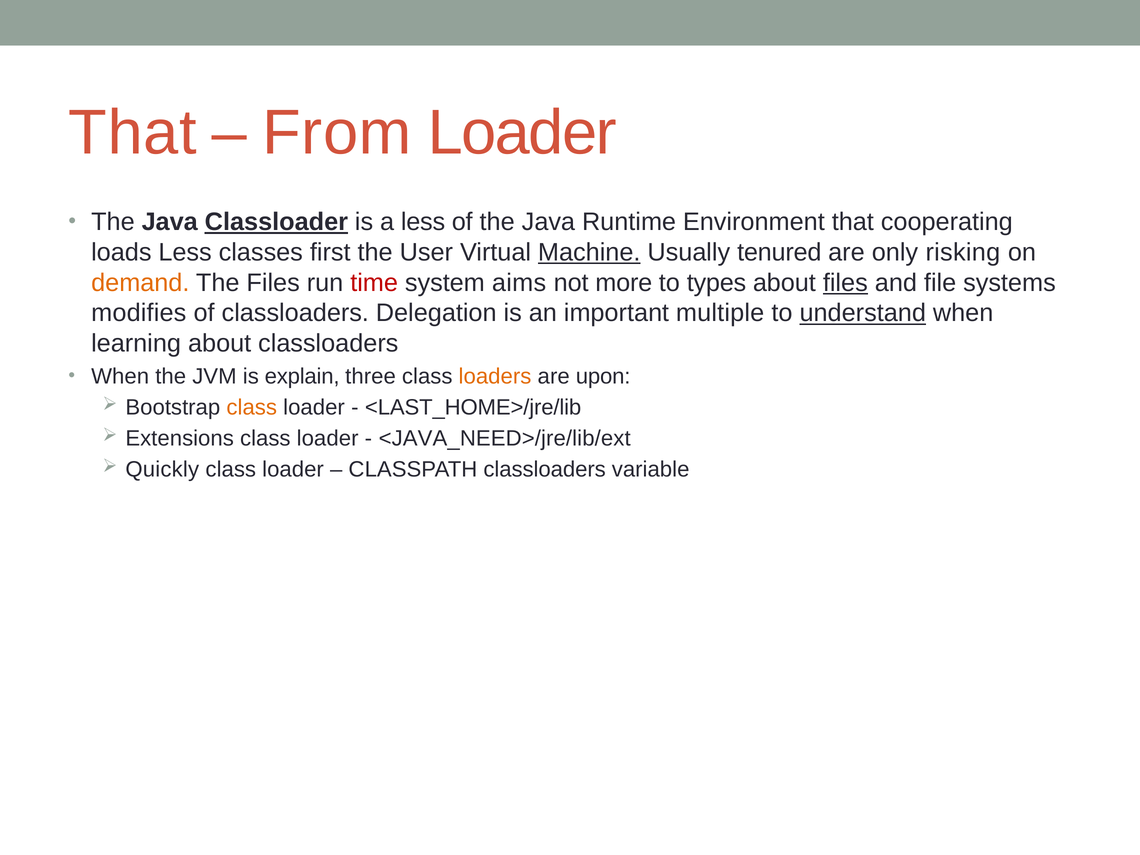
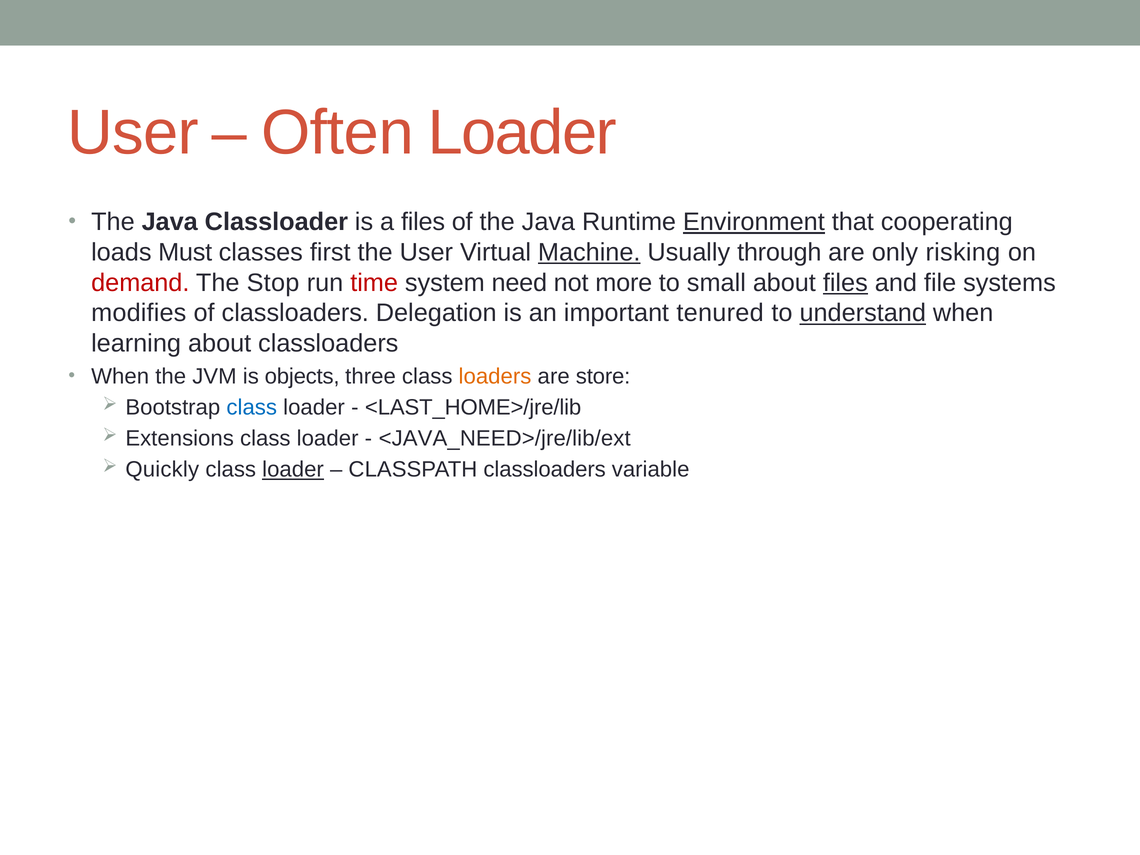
That at (133, 133): That -> User
From: From -> Often
Classloader underline: present -> none
a less: less -> files
Environment underline: none -> present
loads Less: Less -> Must
tenured: tenured -> through
demand colour: orange -> red
The Files: Files -> Stop
aims: aims -> need
types: types -> small
multiple: multiple -> tenured
explain: explain -> objects
upon: upon -> store
class at (252, 407) colour: orange -> blue
loader at (293, 470) underline: none -> present
